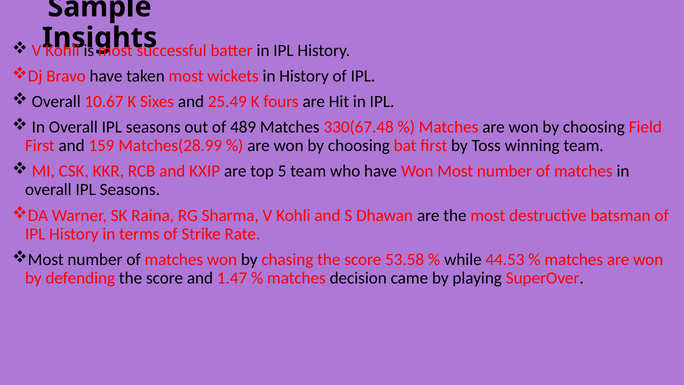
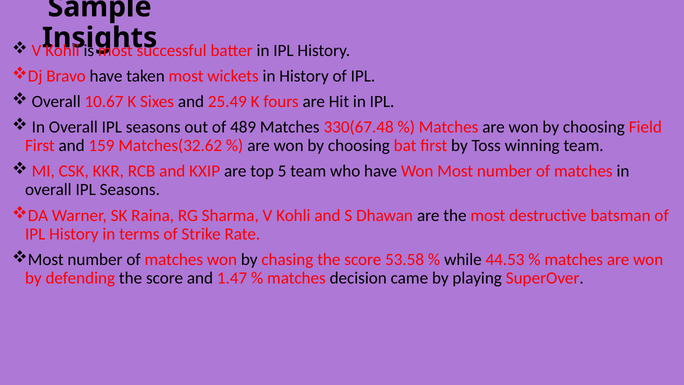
Matches(28.99: Matches(28.99 -> Matches(32.62
